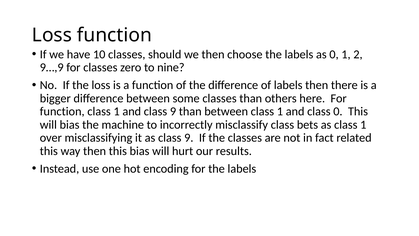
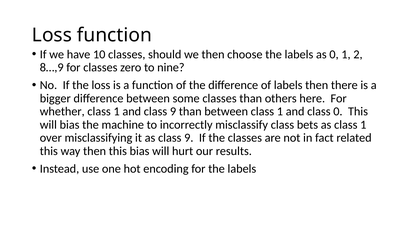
9…,9: 9…,9 -> 8…,9
function at (62, 111): function -> whether
